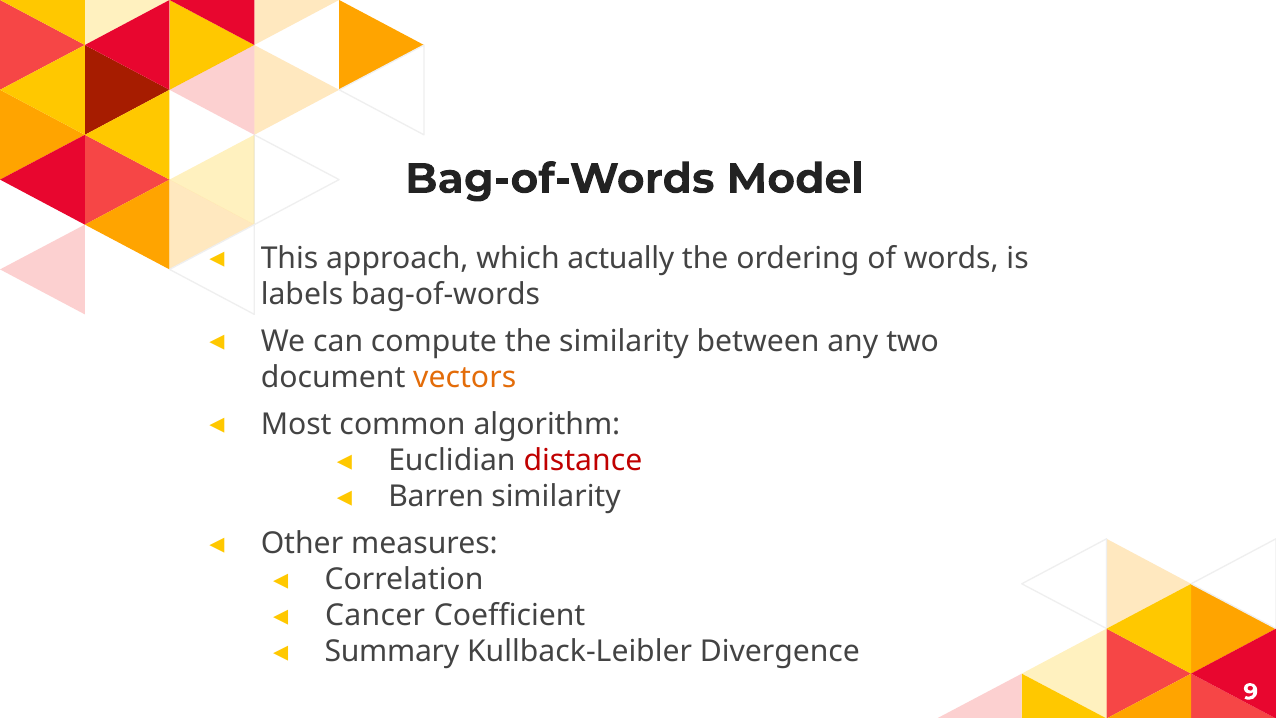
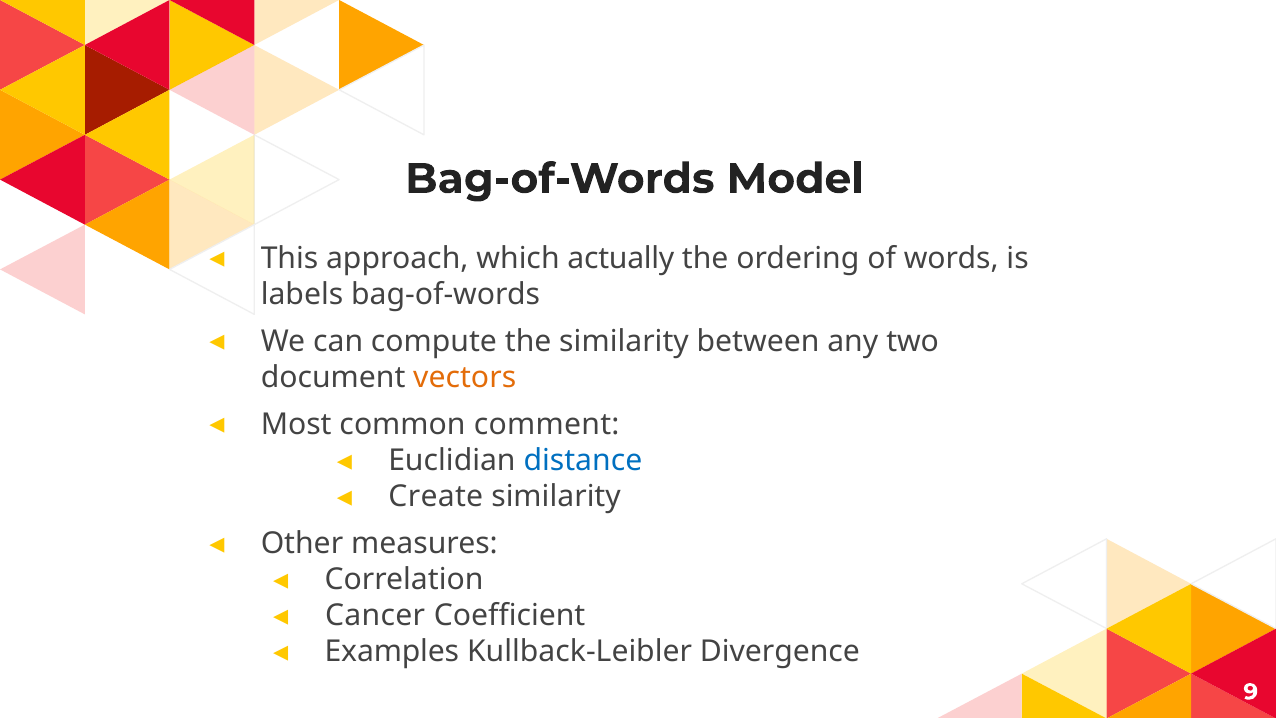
algorithm: algorithm -> comment
distance colour: red -> blue
Barren: Barren -> Create
Summary: Summary -> Examples
